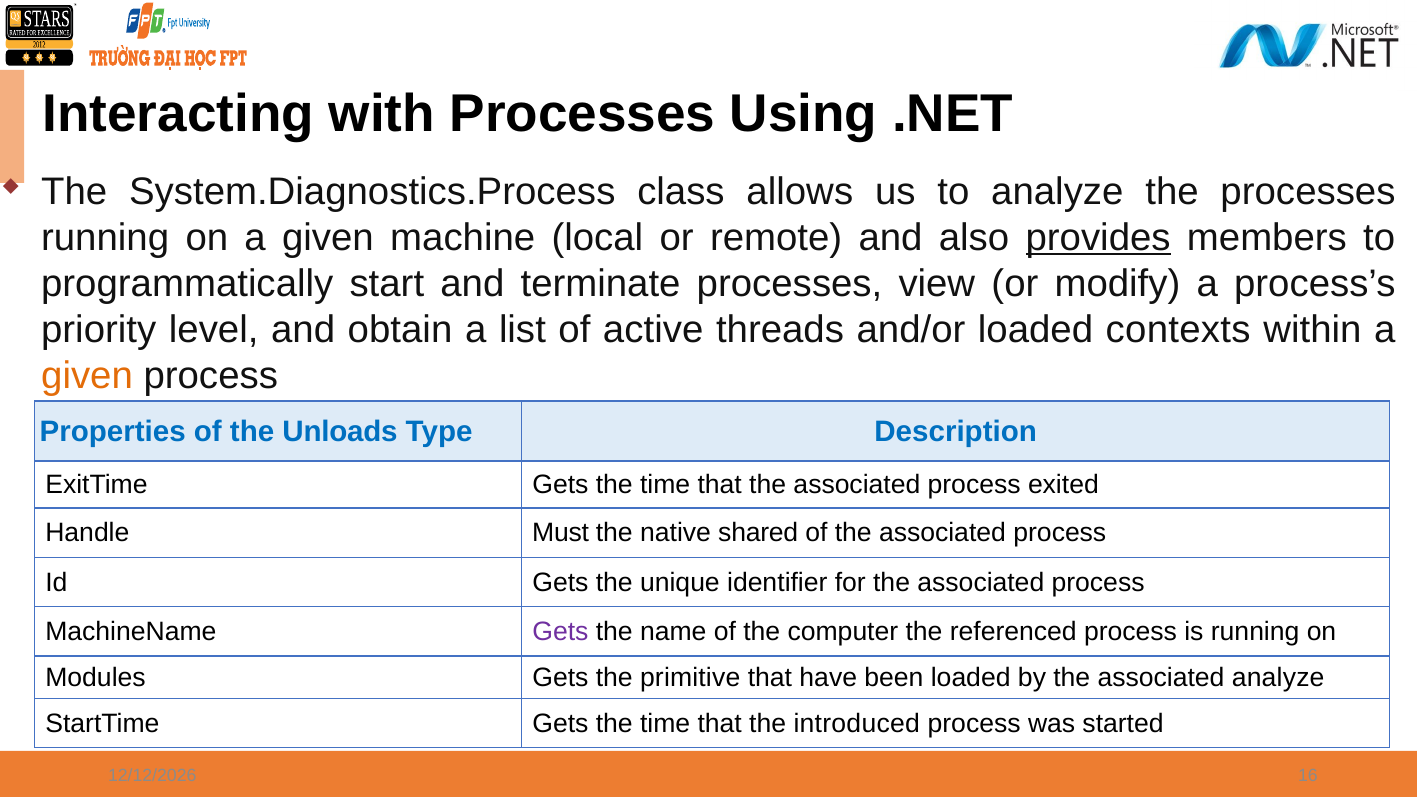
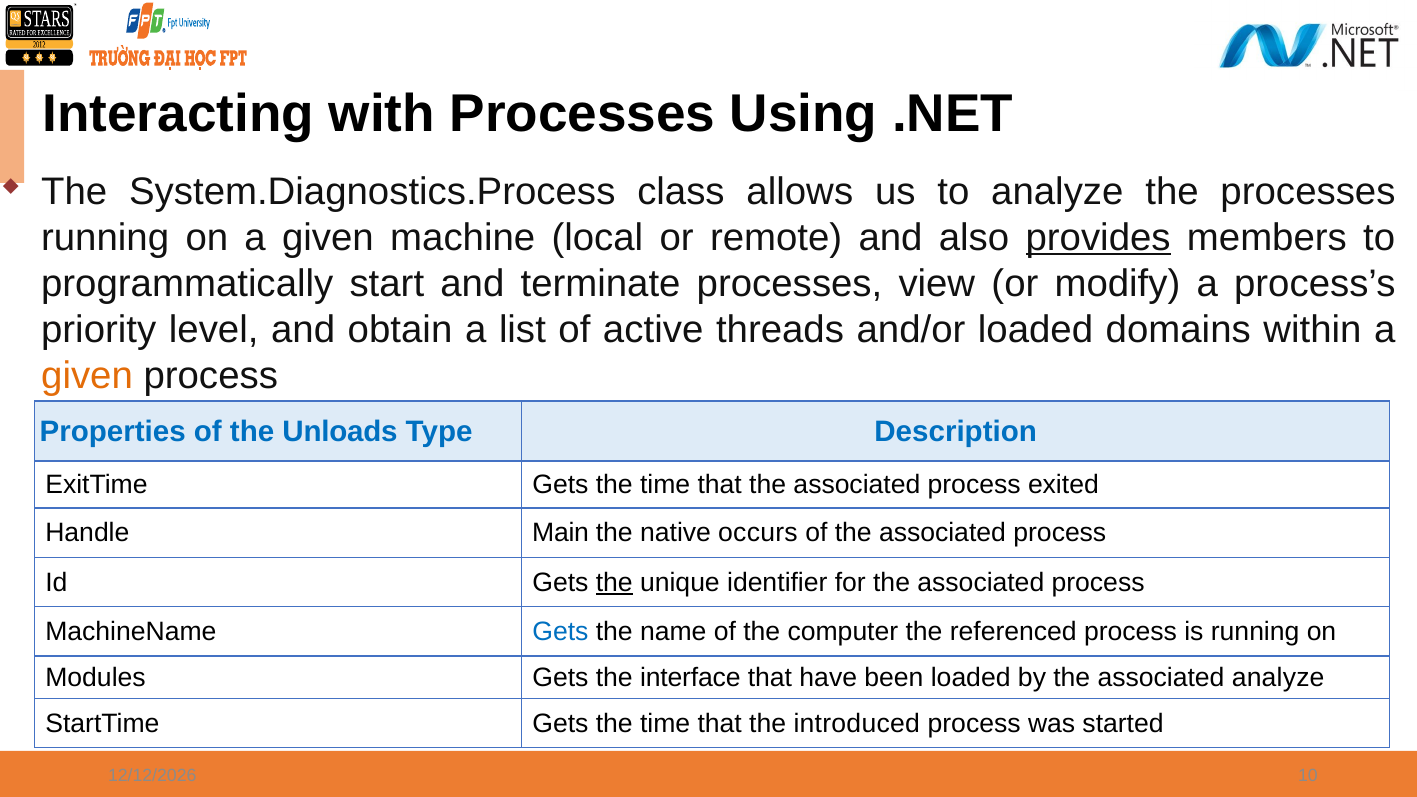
contexts: contexts -> domains
Must: Must -> Main
shared: shared -> occurs
the at (614, 582) underline: none -> present
Gets at (560, 632) colour: purple -> blue
primitive: primitive -> interface
16: 16 -> 10
